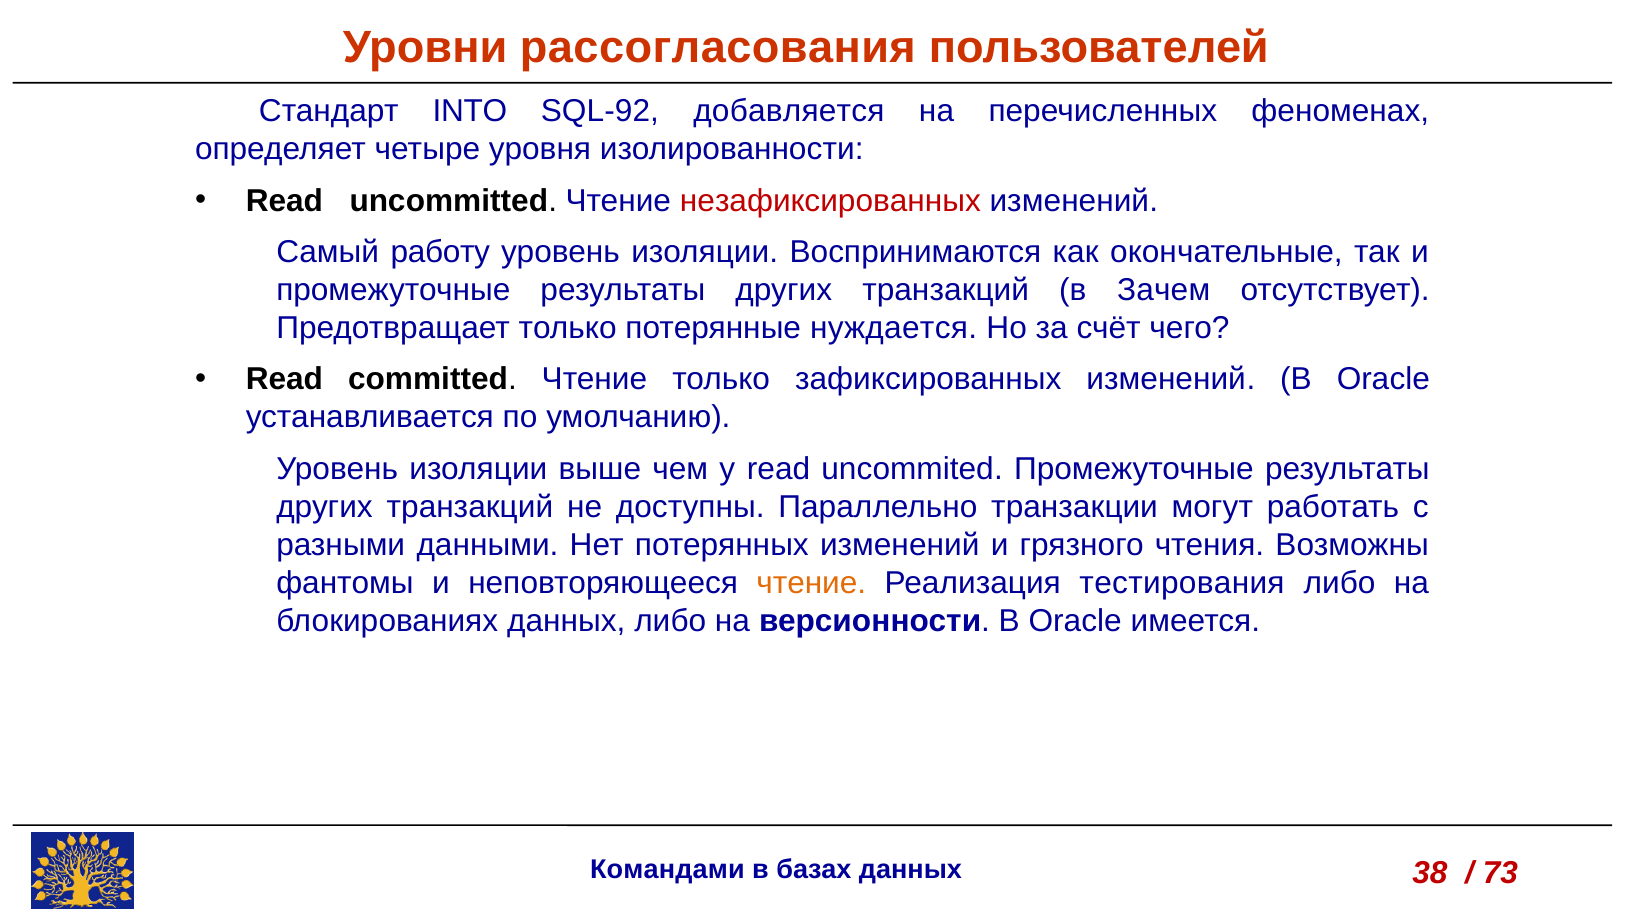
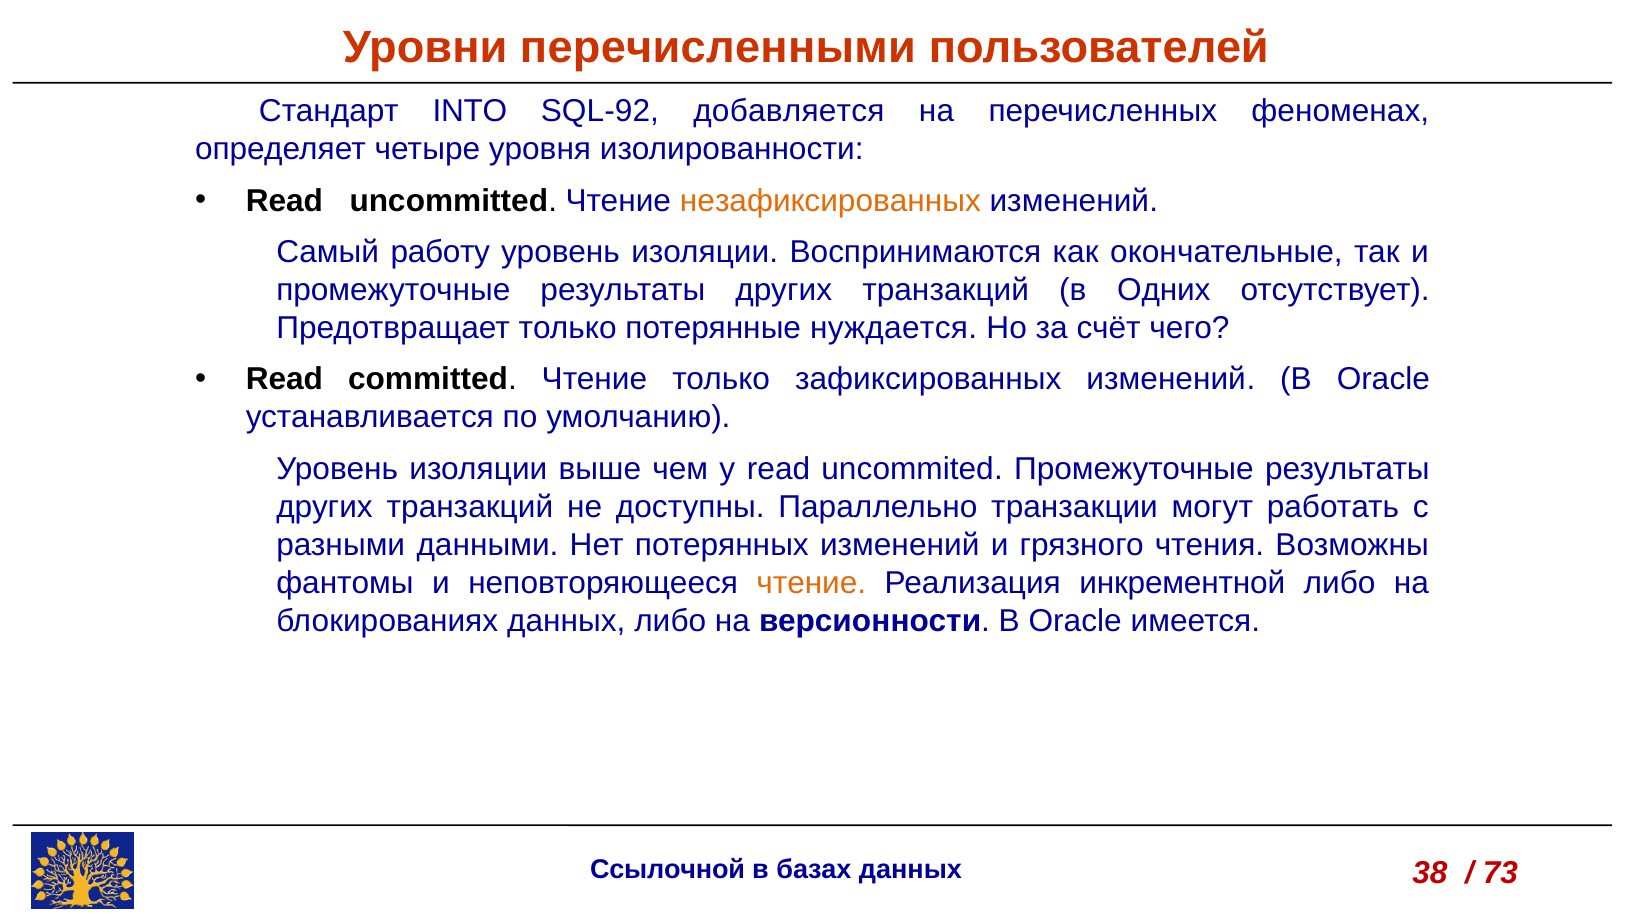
рассогласования: рассогласования -> перечисленными
незафиксированных colour: red -> orange
Зачем: Зачем -> Одних
тестирования: тестирования -> инкрементной
Командами: Командами -> Ссылочной
